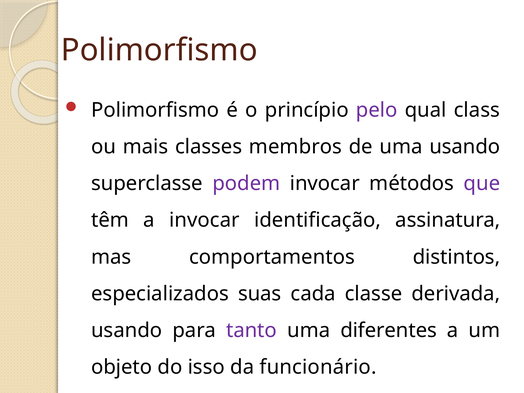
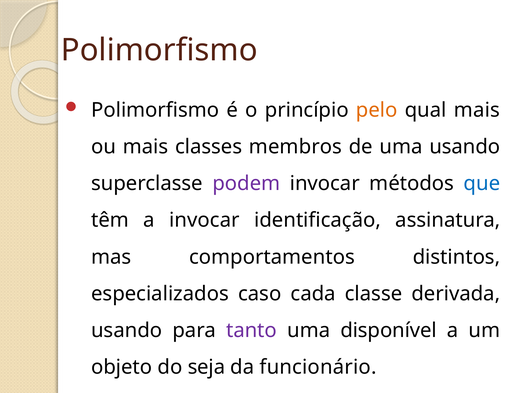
pelo colour: purple -> orange
qual class: class -> mais
que colour: purple -> blue
suas: suas -> caso
diferentes: diferentes -> disponível
isso: isso -> seja
